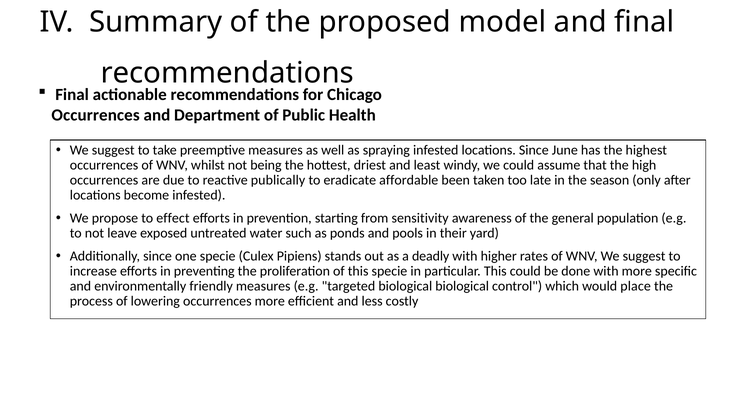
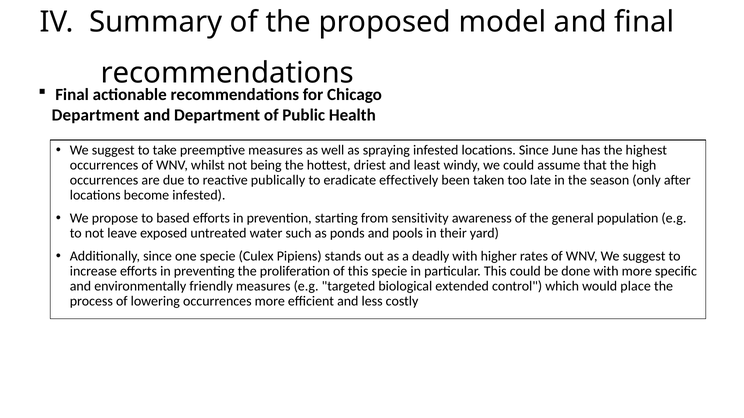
Occurrences at (96, 115): Occurrences -> Department
affordable: affordable -> effectively
effect: effect -> based
biological biological: biological -> extended
